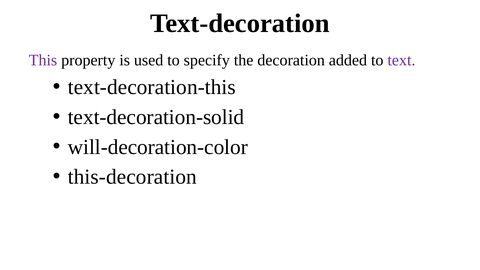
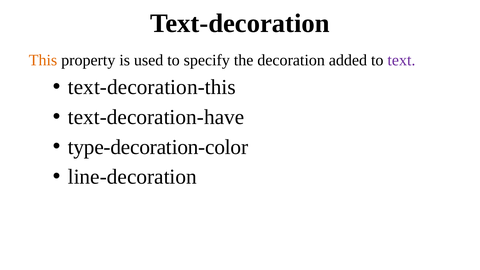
This colour: purple -> orange
text-decoration-solid: text-decoration-solid -> text-decoration-have
will-decoration-color: will-decoration-color -> type-decoration-color
this-decoration: this-decoration -> line-decoration
